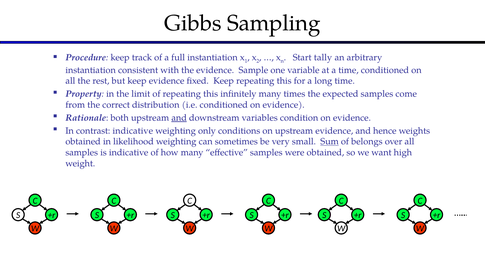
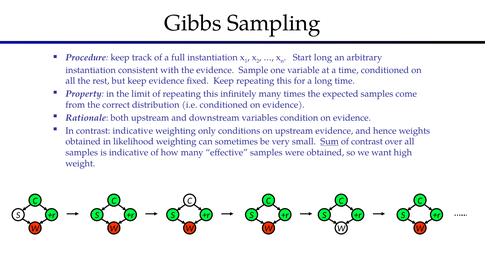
Start tally: tally -> long
and at (179, 118) underline: present -> none
of belongs: belongs -> contrast
